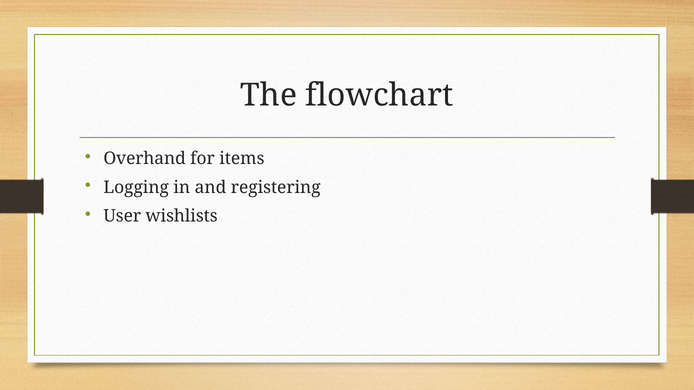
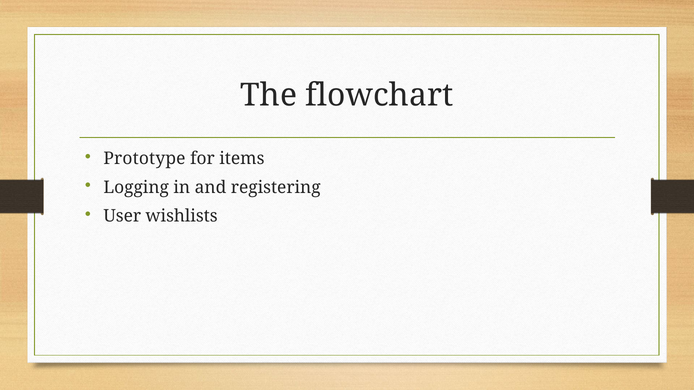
Overhand: Overhand -> Prototype
